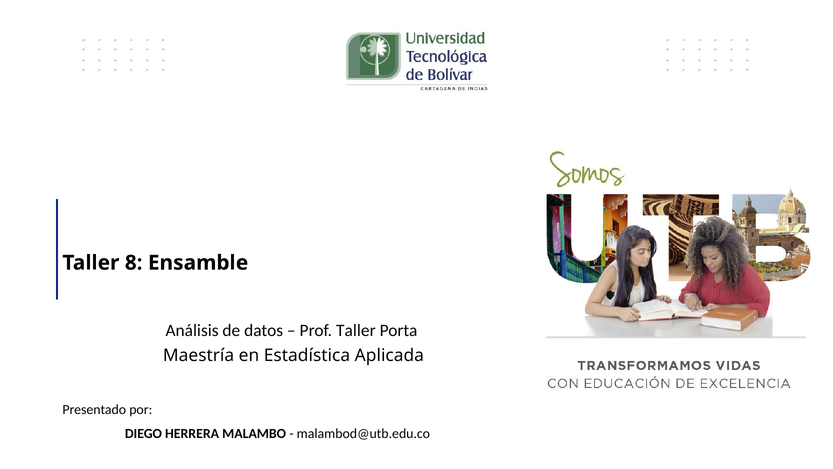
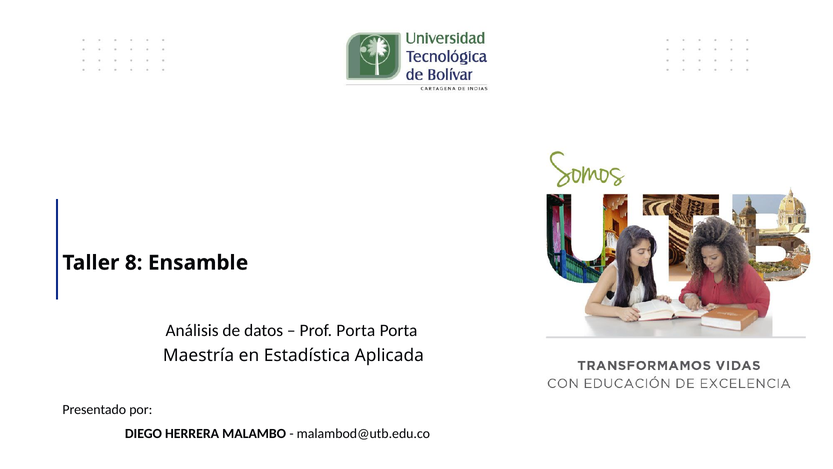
Prof Taller: Taller -> Porta
